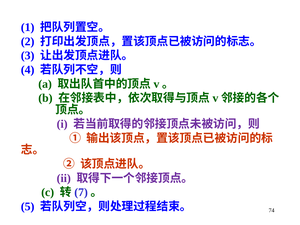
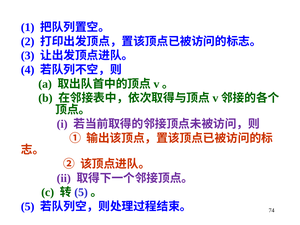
7 at (81, 192): 7 -> 5
